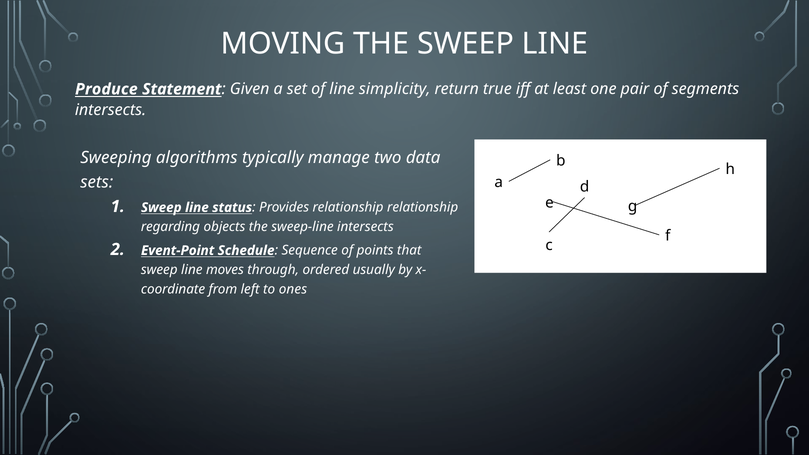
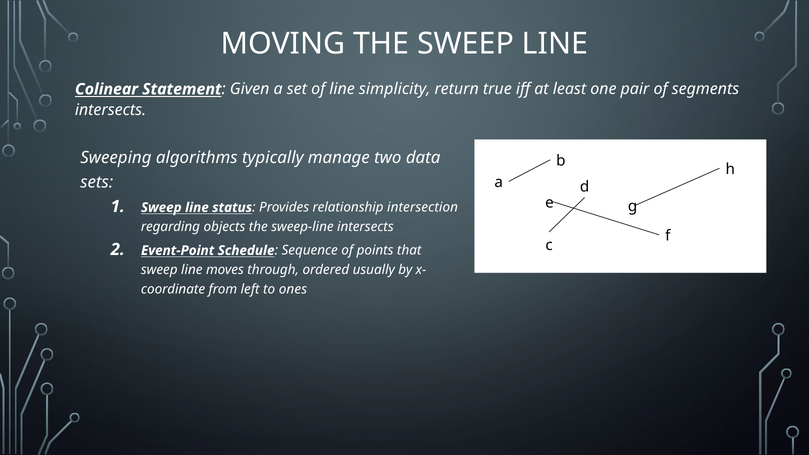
Produce: Produce -> Colinear
relationship relationship: relationship -> intersection
